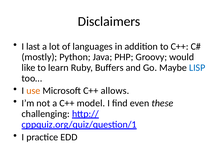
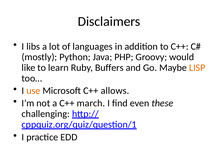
last: last -> libs
LISP colour: blue -> orange
model: model -> march
